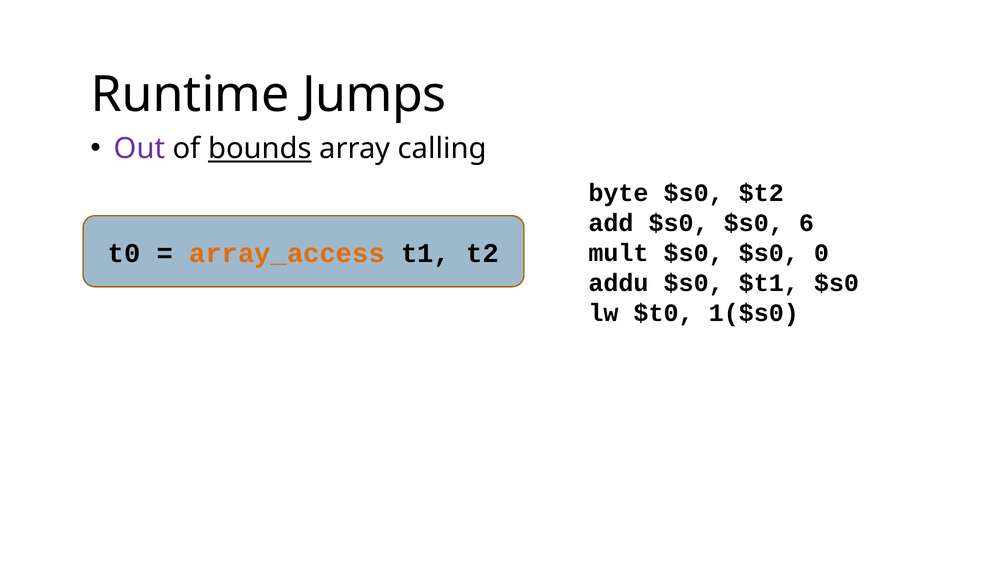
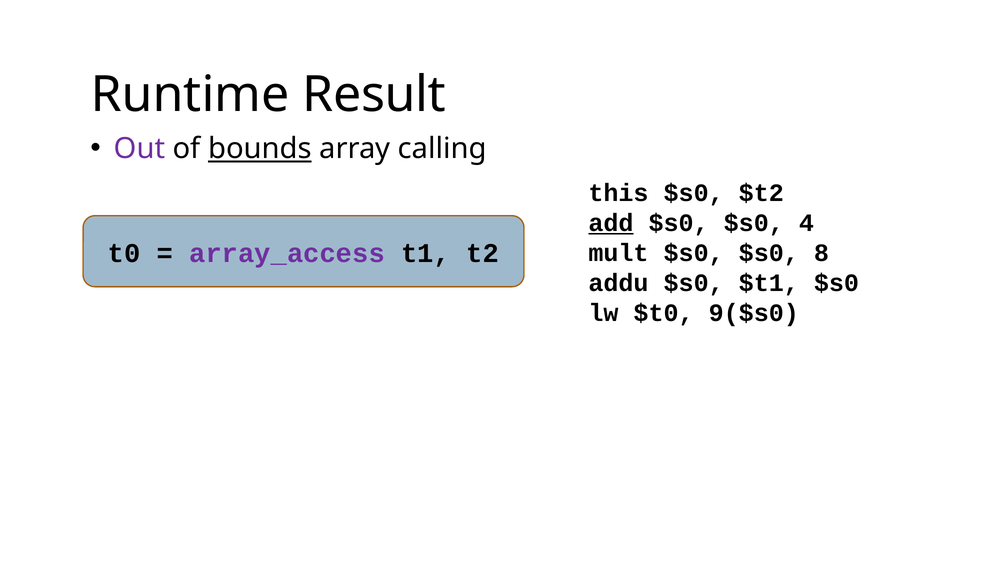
Jumps: Jumps -> Result
byte: byte -> this
add underline: none -> present
6: 6 -> 4
array_access colour: orange -> purple
0: 0 -> 8
1($s0: 1($s0 -> 9($s0
